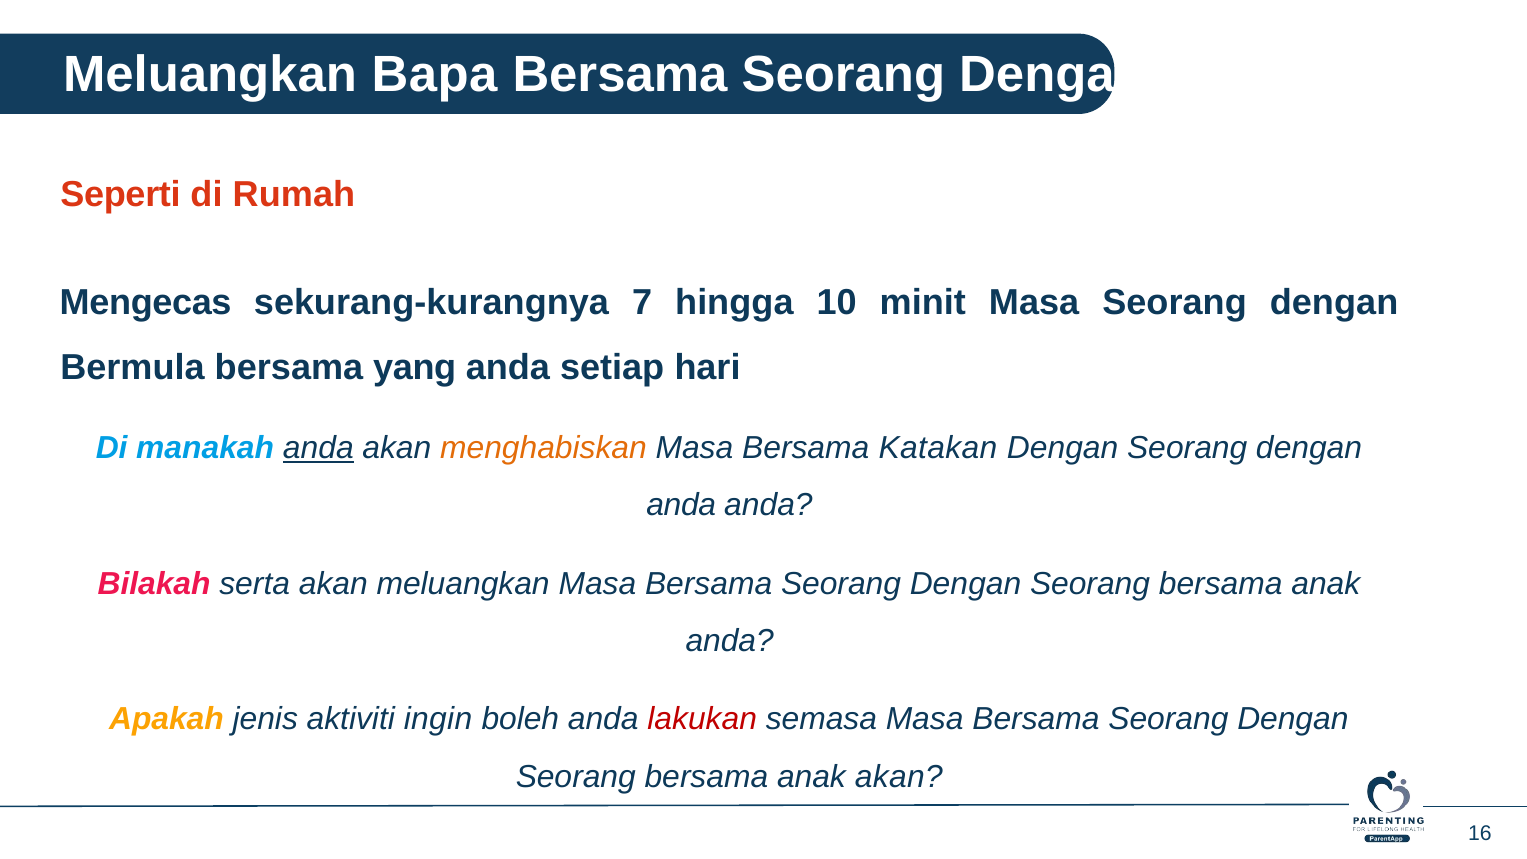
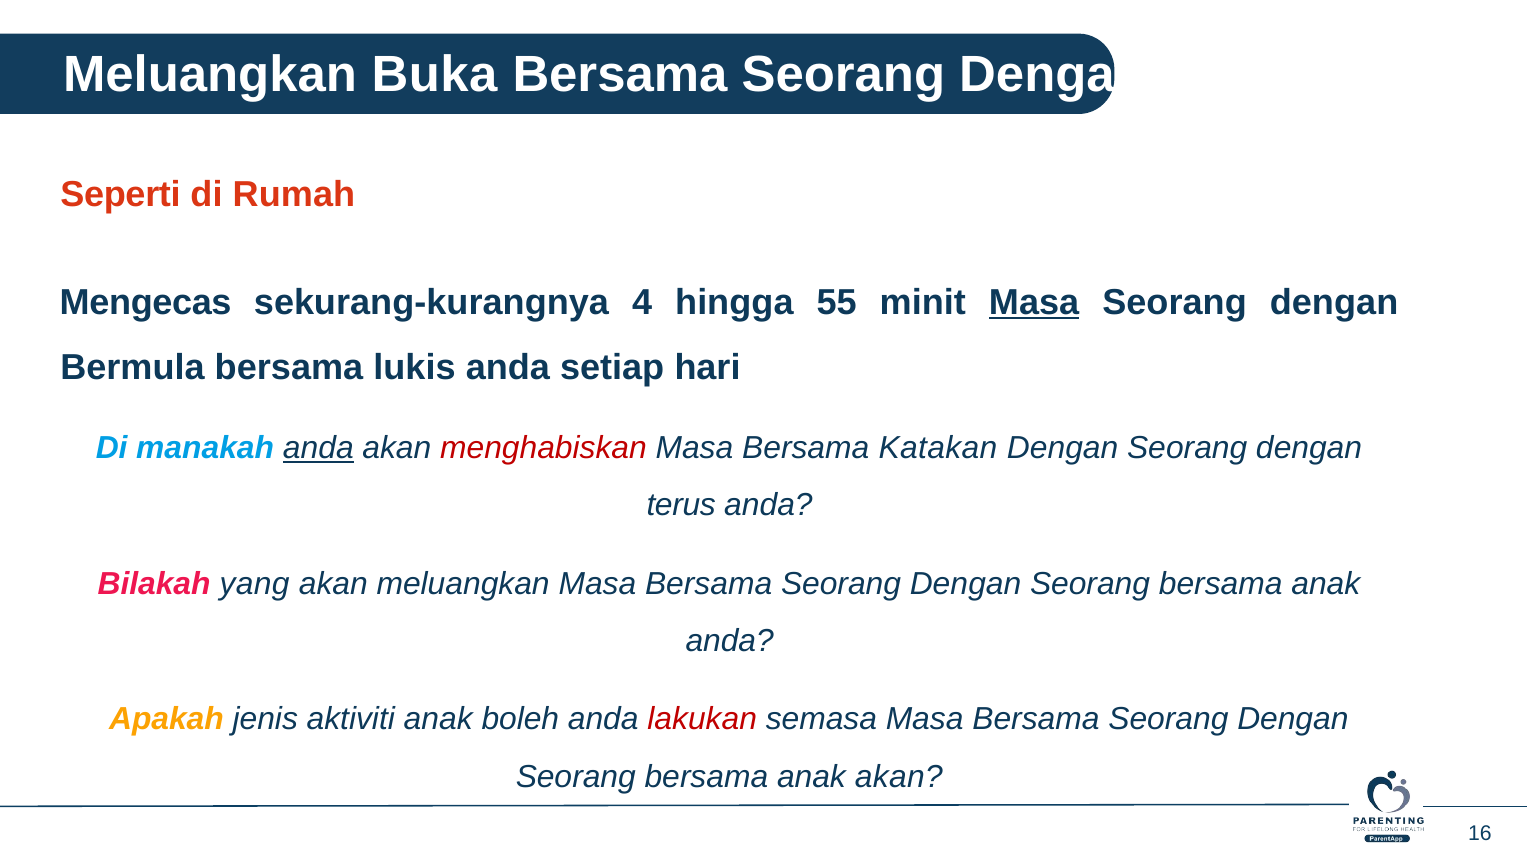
Bapa: Bapa -> Buka
7: 7 -> 4
10: 10 -> 55
Masa at (1034, 302) underline: none -> present
yang: yang -> lukis
menghabiskan colour: orange -> red
anda at (681, 505): anda -> terus
serta: serta -> yang
aktiviti ingin: ingin -> anak
